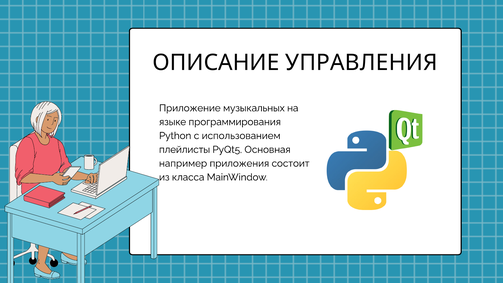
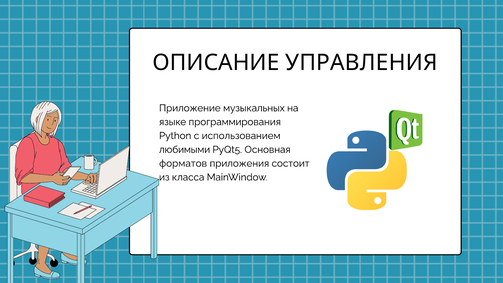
плейлисты: плейлисты -> любимыми
например: например -> форматов
